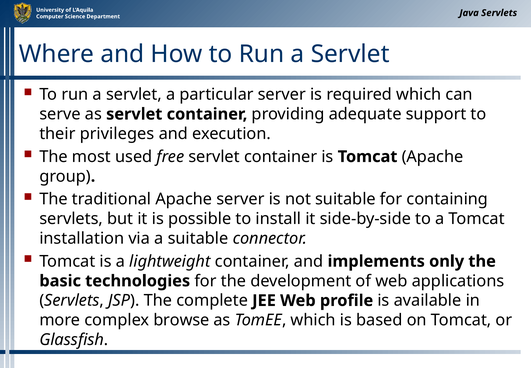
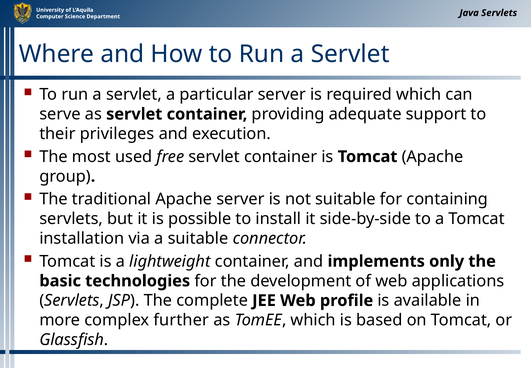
browse: browse -> further
